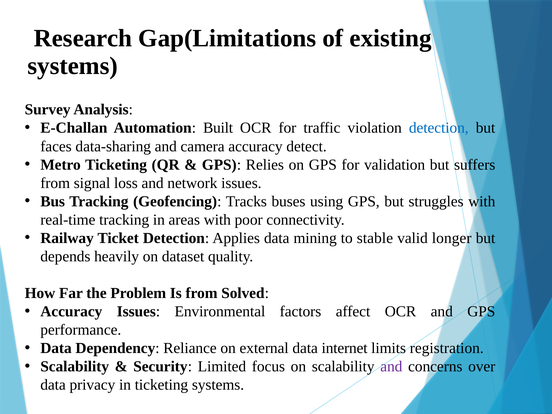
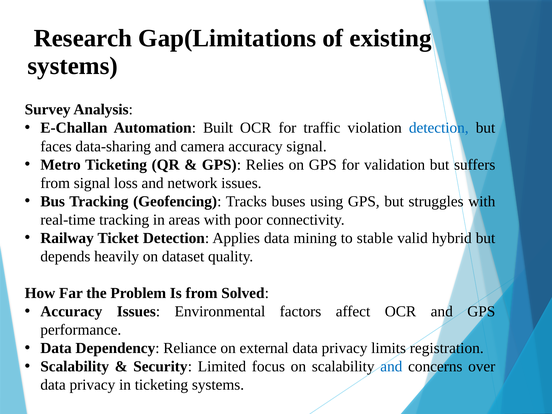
accuracy detect: detect -> signal
longer: longer -> hybrid
external data internet: internet -> privacy
and at (391, 367) colour: purple -> blue
